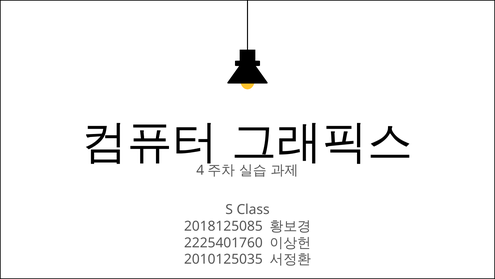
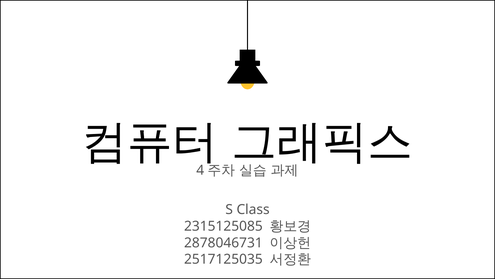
2018125085: 2018125085 -> 2315125085
2225401760: 2225401760 -> 2878046731
2010125035: 2010125035 -> 2517125035
